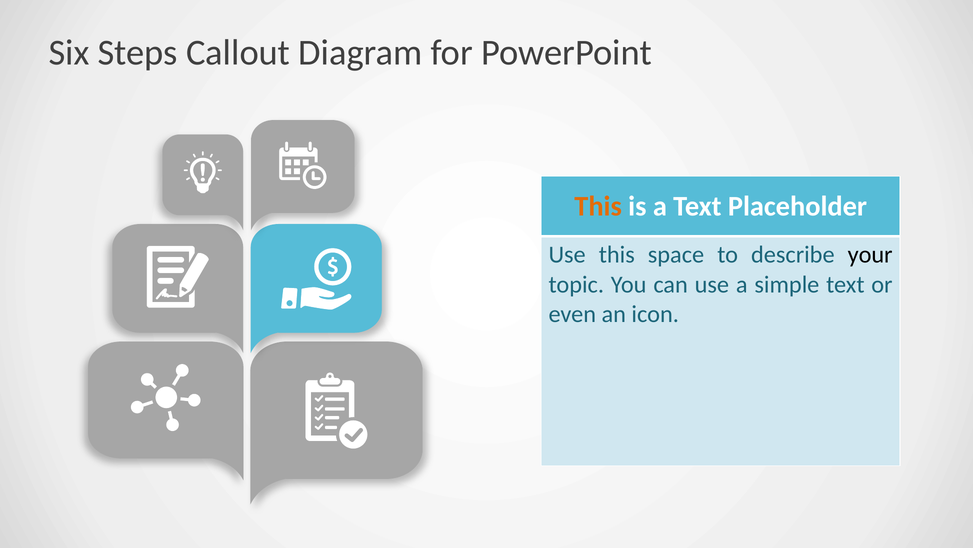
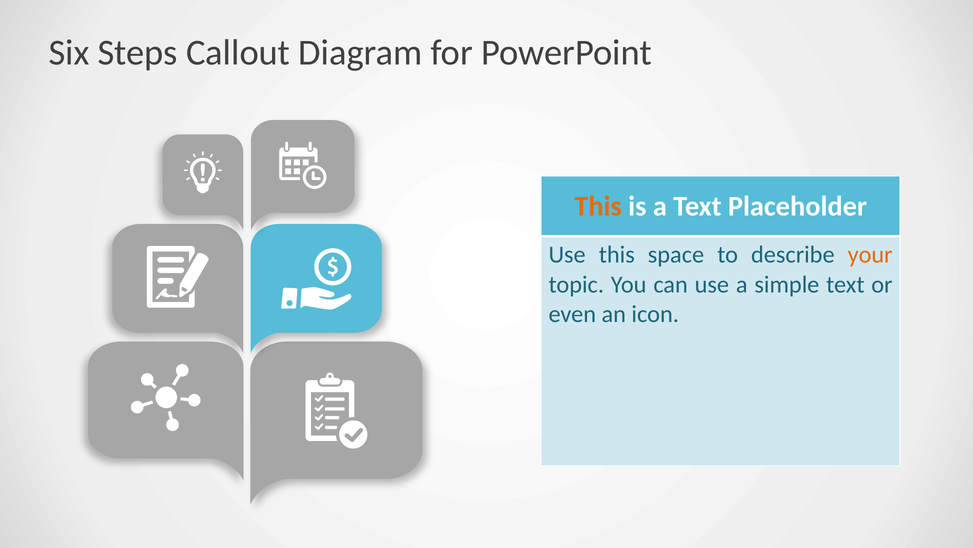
your colour: black -> orange
